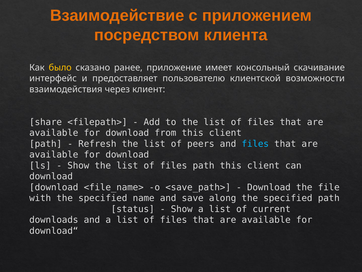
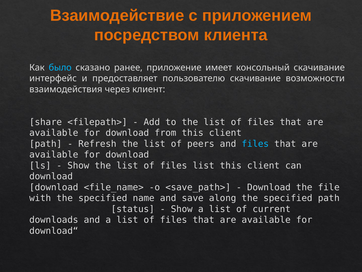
было colour: yellow -> light blue
пользователю клиентской: клиентской -> скачивание
files path: path -> list
